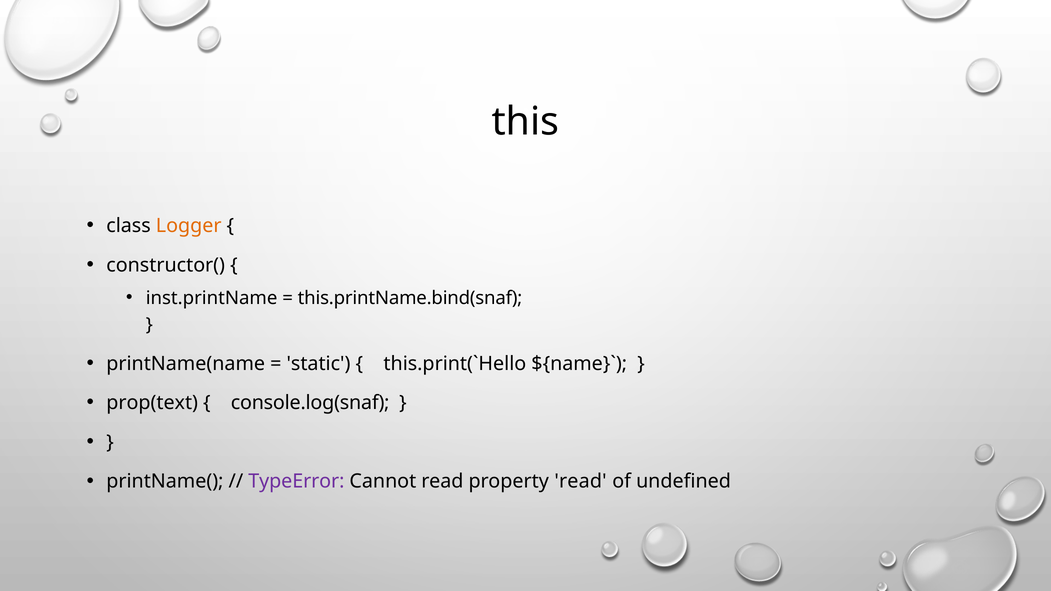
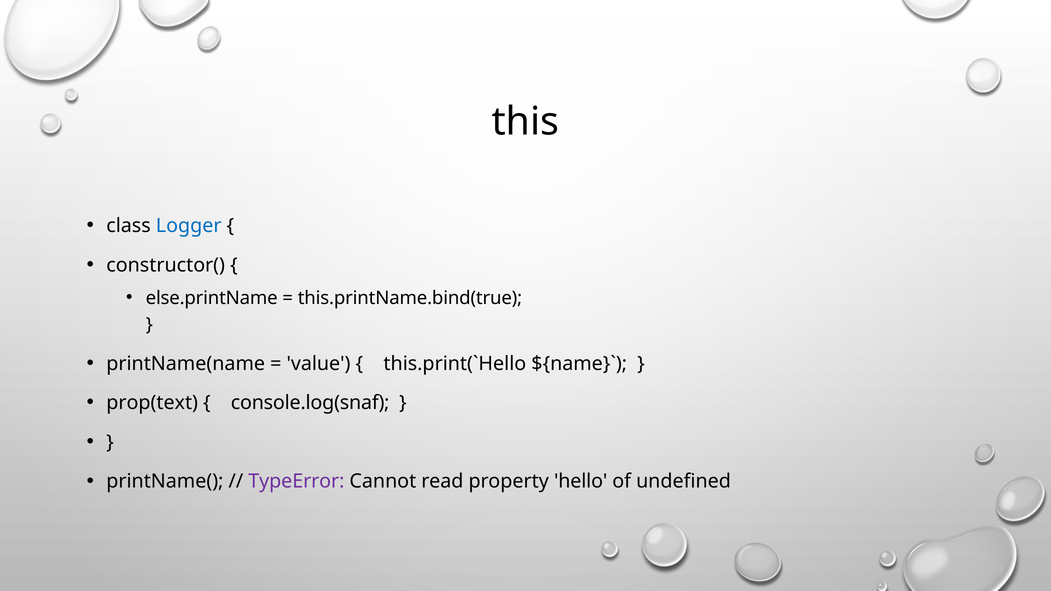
Logger colour: orange -> blue
inst.printName: inst.printName -> else.printName
this.printName.bind(snaf: this.printName.bind(snaf -> this.printName.bind(true
static: static -> value
property read: read -> hello
